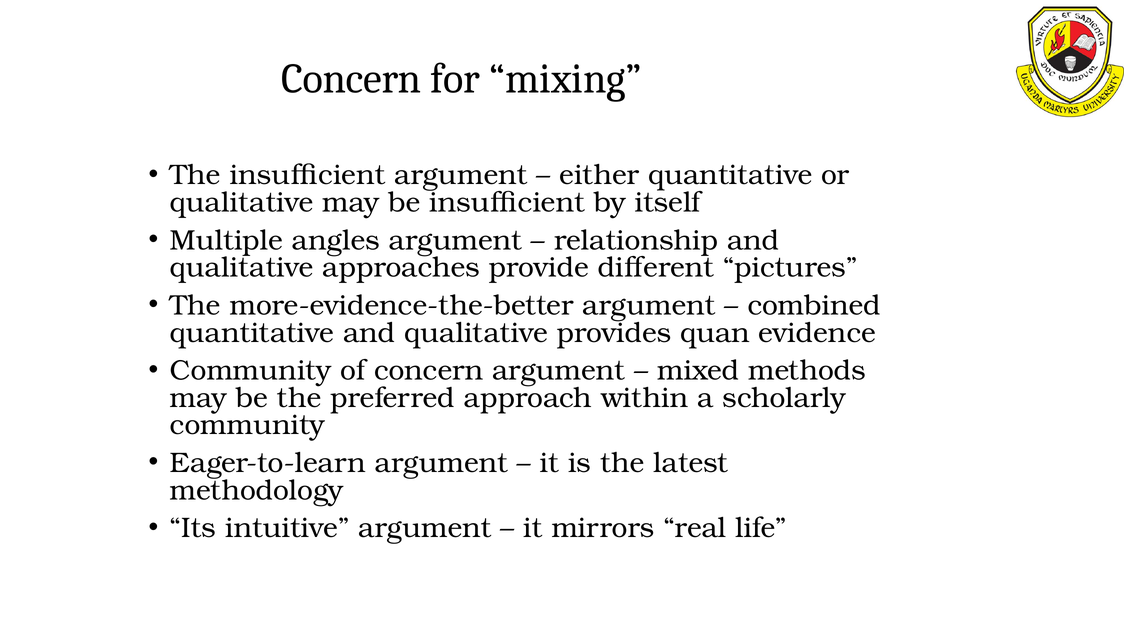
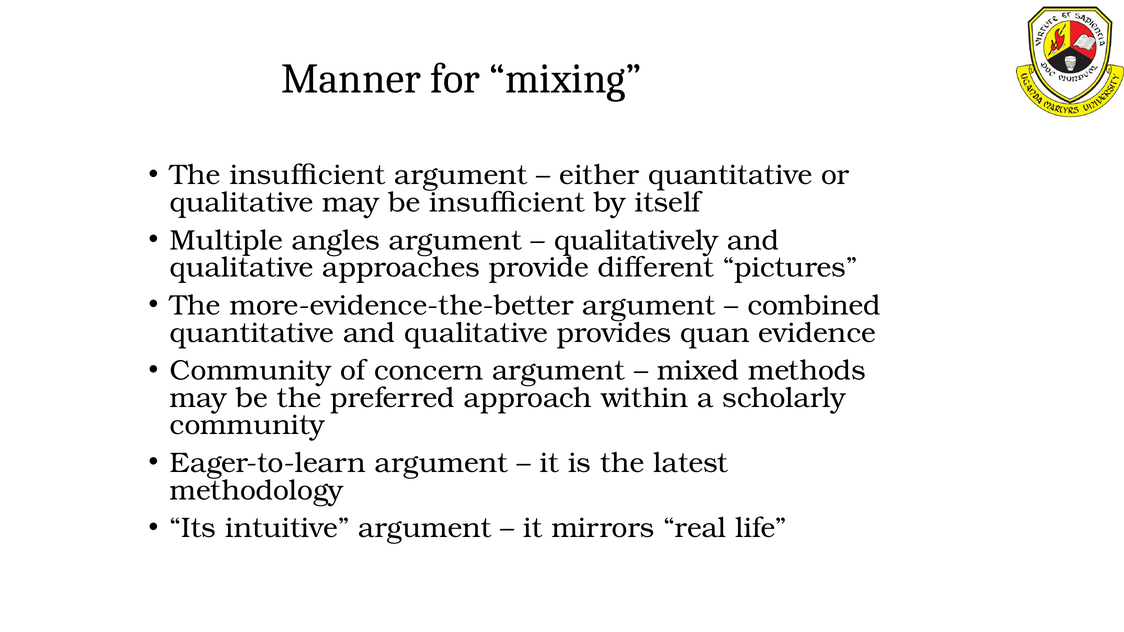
Concern at (351, 79): Concern -> Manner
relationship: relationship -> qualitatively
